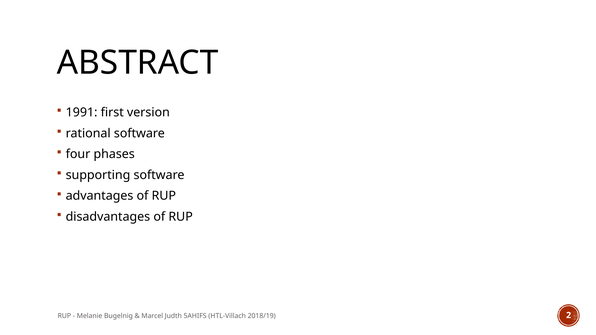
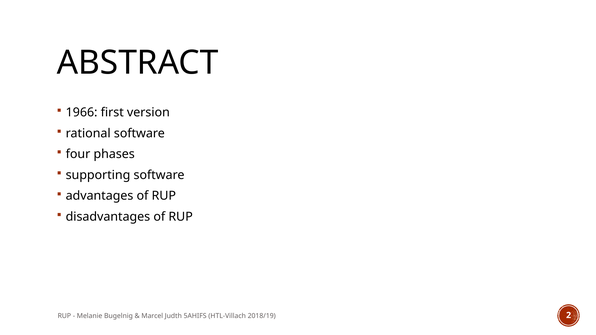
1991: 1991 -> 1966
